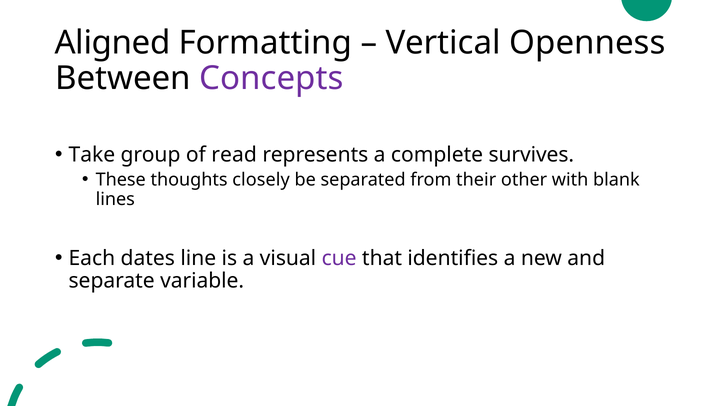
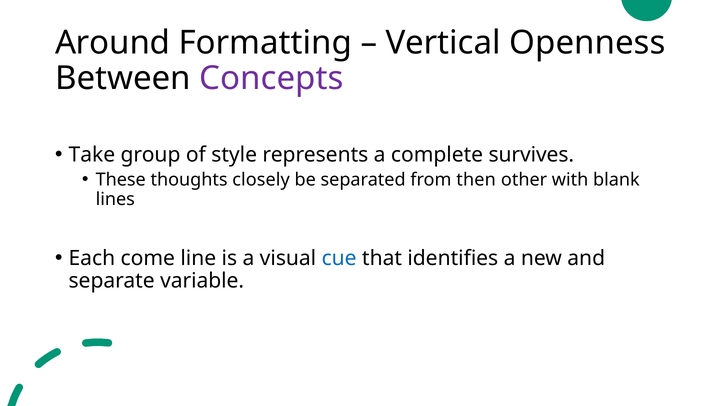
Aligned: Aligned -> Around
read: read -> style
their: their -> then
dates: dates -> come
cue colour: purple -> blue
